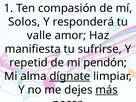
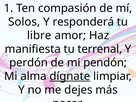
valle: valle -> libre
sufrirse: sufrirse -> terrenal
repetid: repetid -> perdón
más underline: present -> none
